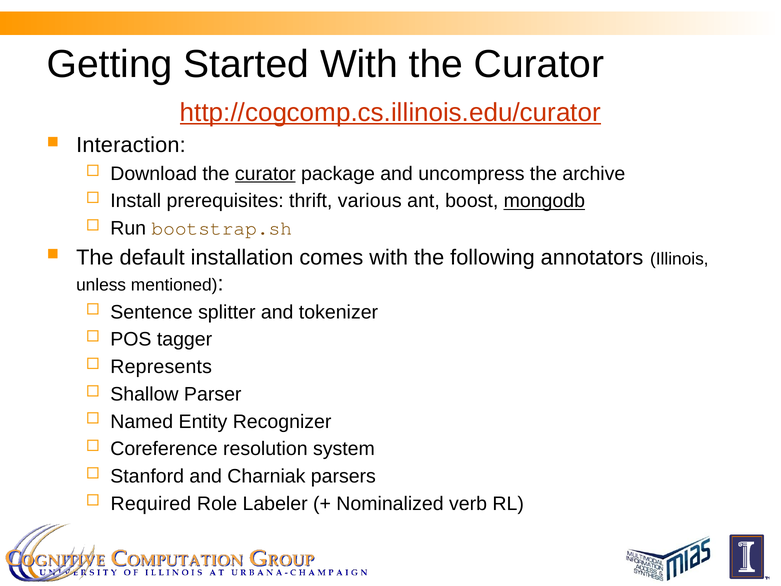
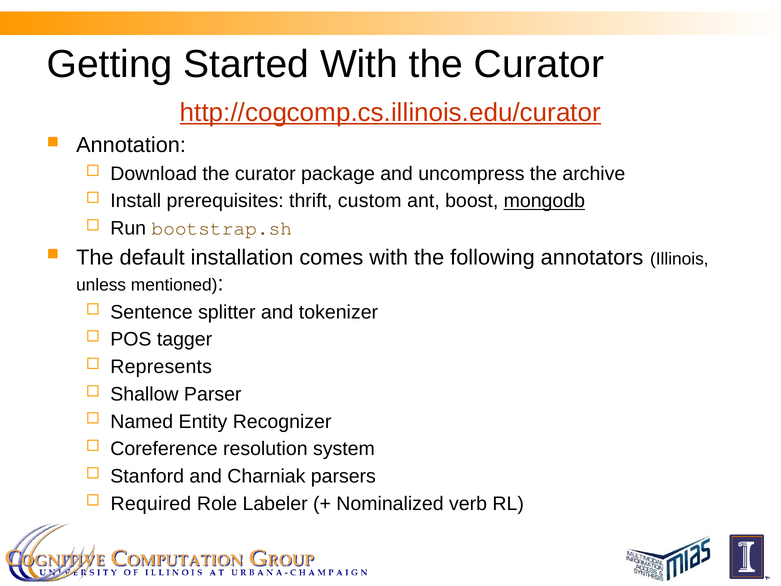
Interaction: Interaction -> Annotation
curator at (265, 174) underline: present -> none
various: various -> custom
